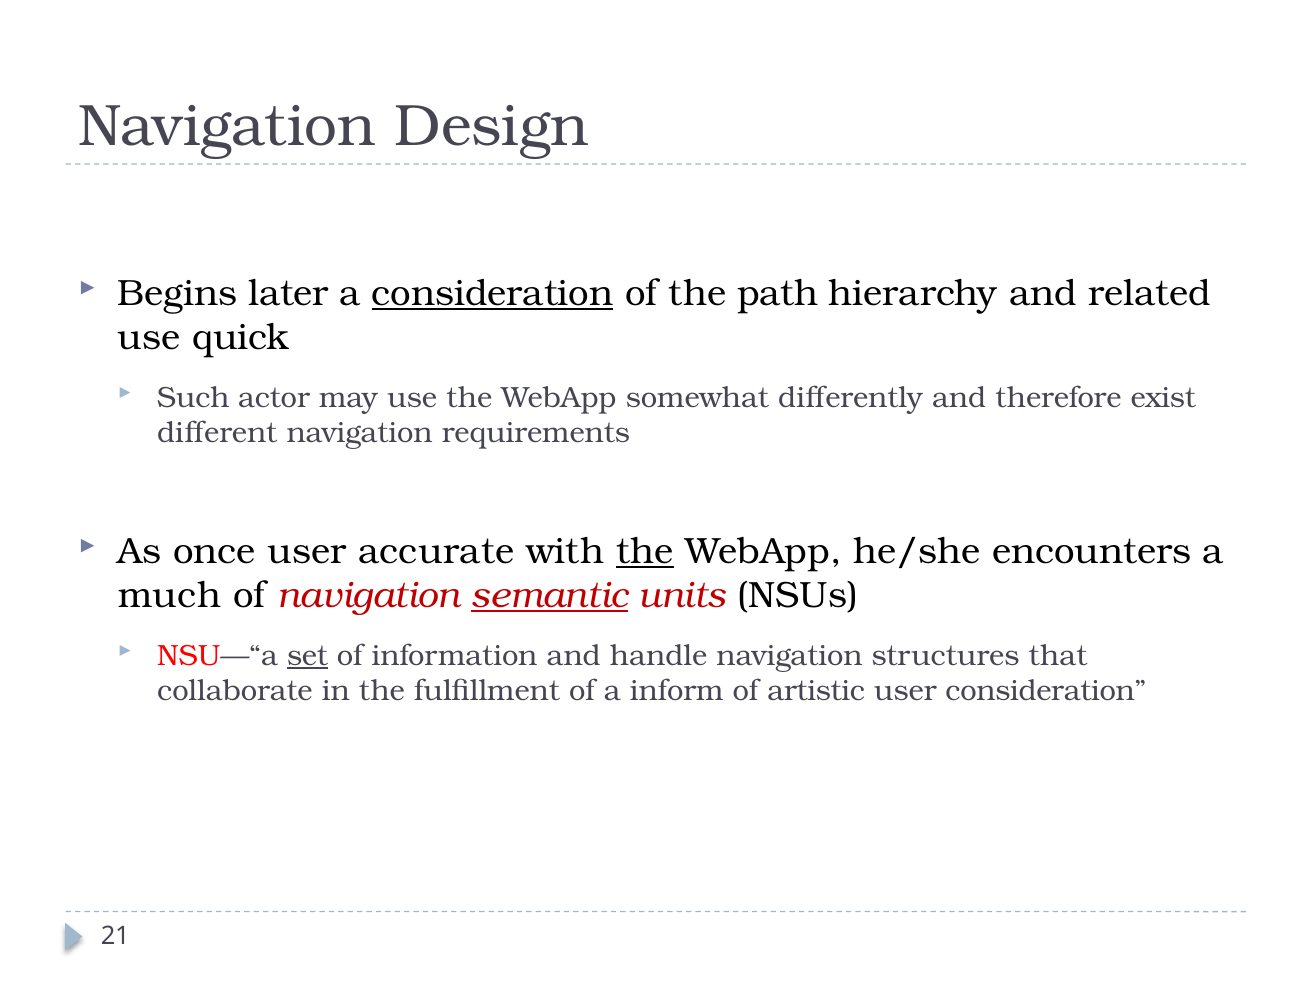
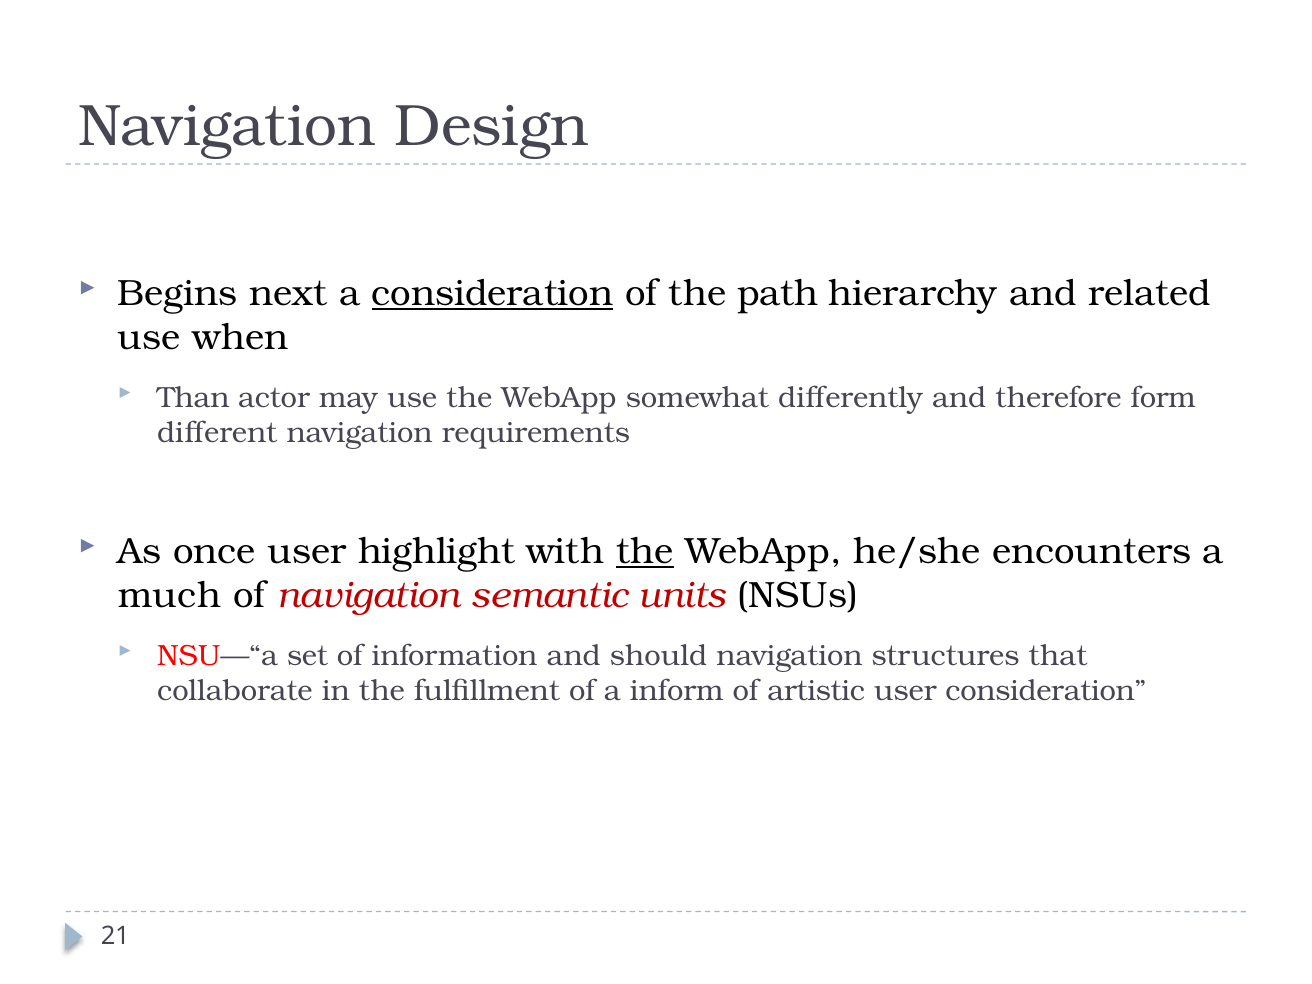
later: later -> next
quick: quick -> when
Such: Such -> Than
exist: exist -> form
accurate: accurate -> highlight
semantic underline: present -> none
set underline: present -> none
handle: handle -> should
